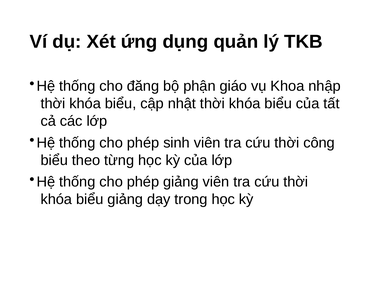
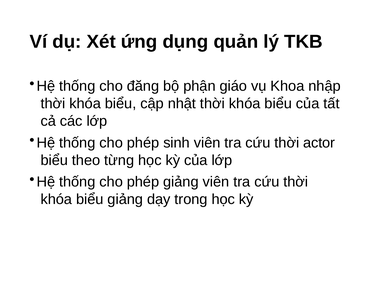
công: công -> actor
